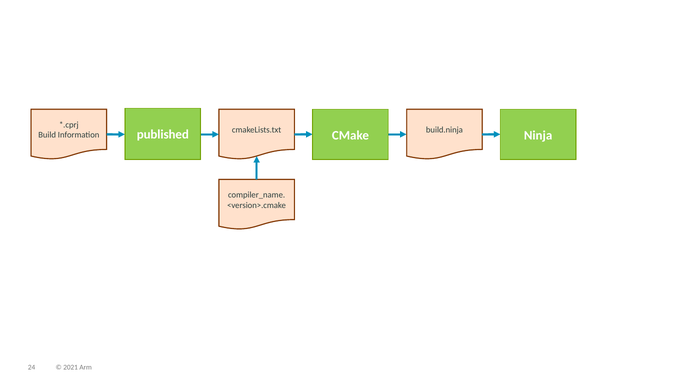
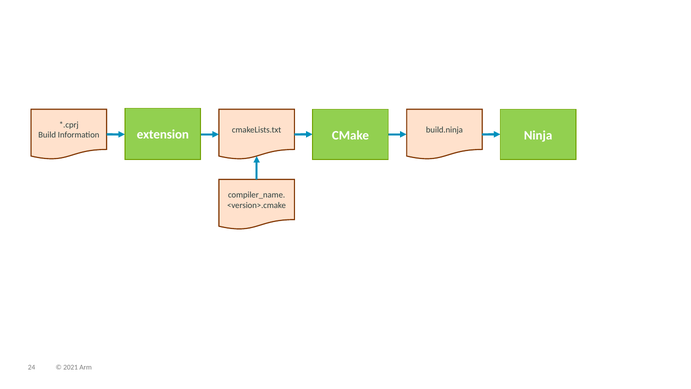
published: published -> extension
